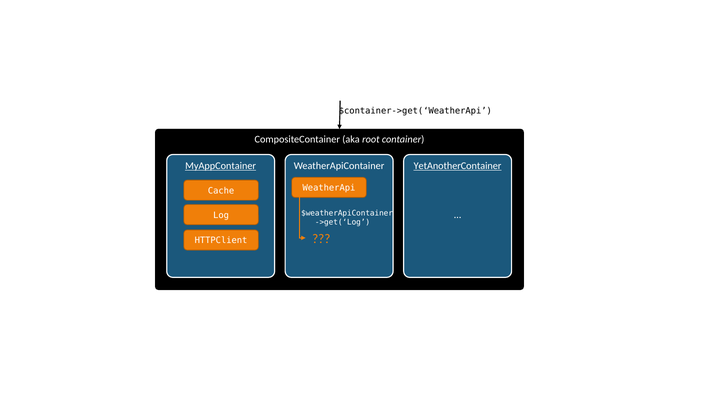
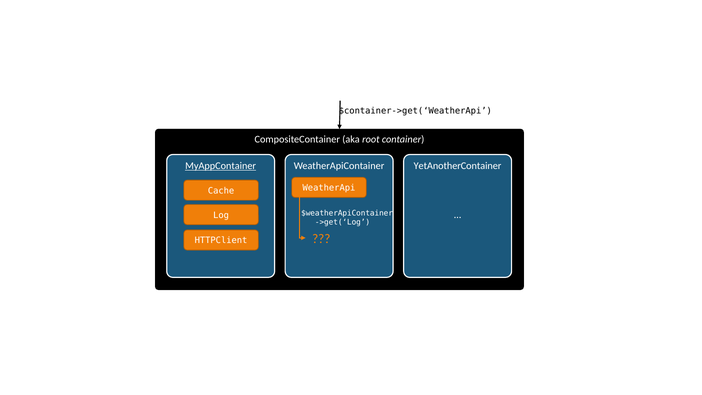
YetAnotherContainer underline: present -> none
